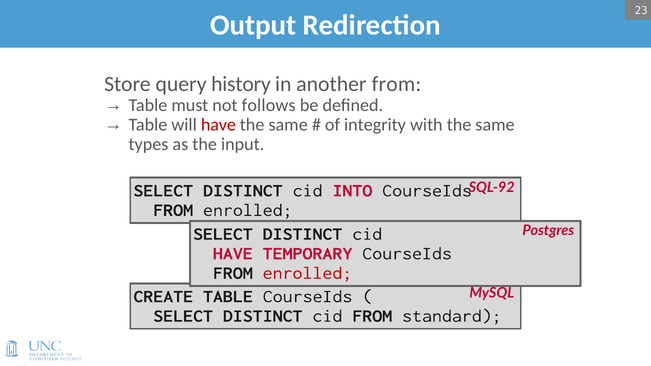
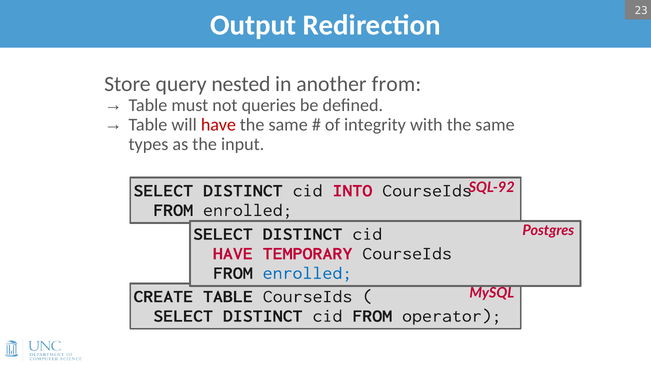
history: history -> nested
follows: follows -> queries
enrolled at (307, 273) colour: red -> blue
standard: standard -> operator
